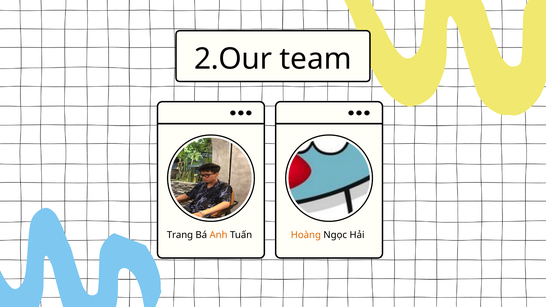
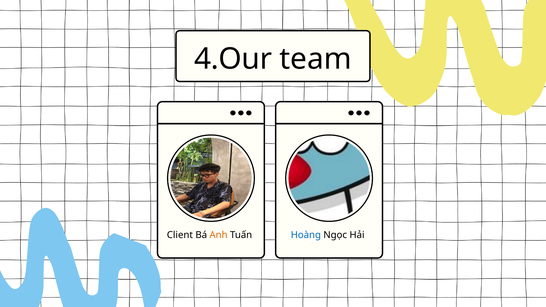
2.Our: 2.Our -> 4.Our
Trang: Trang -> Client
Hoàng colour: orange -> blue
